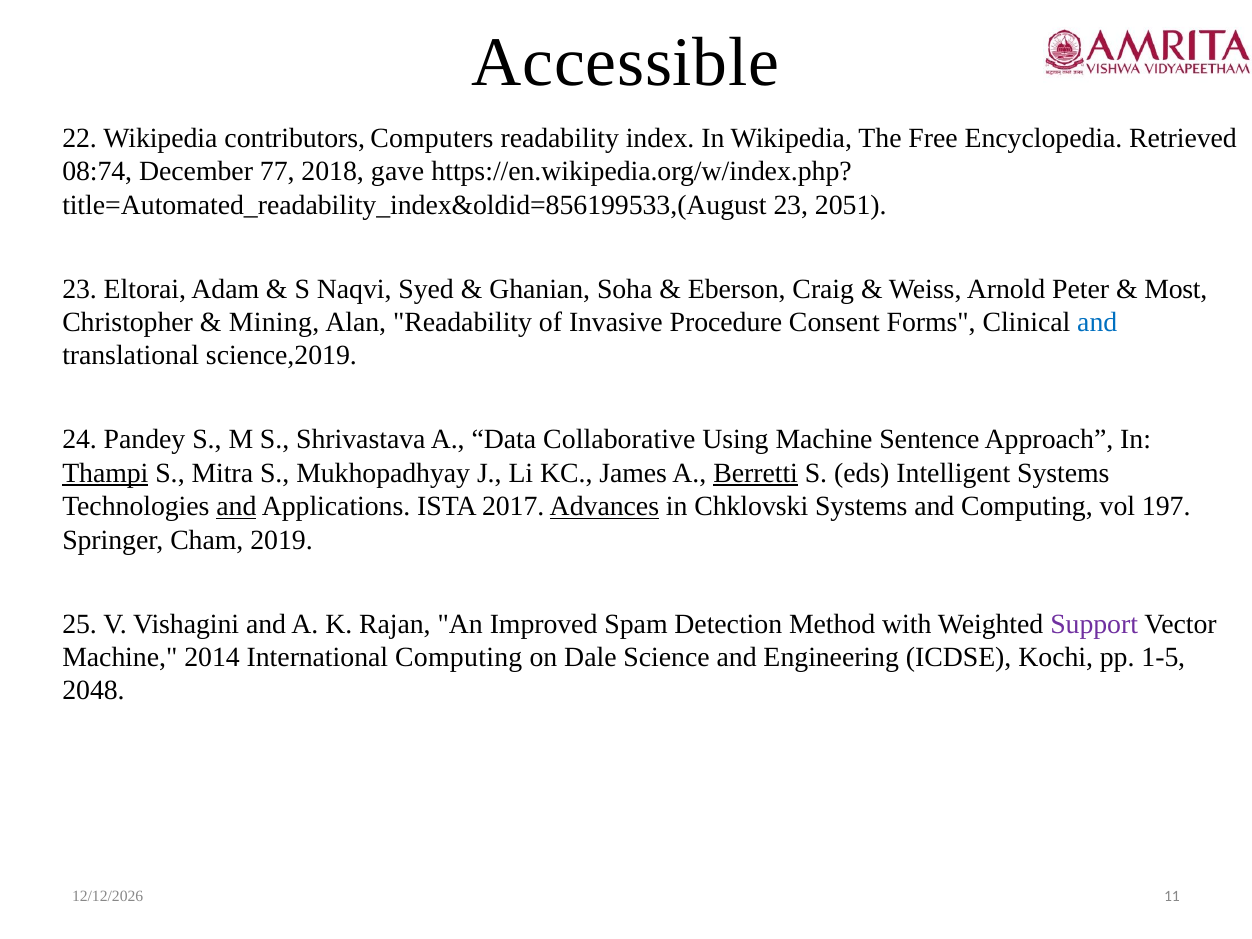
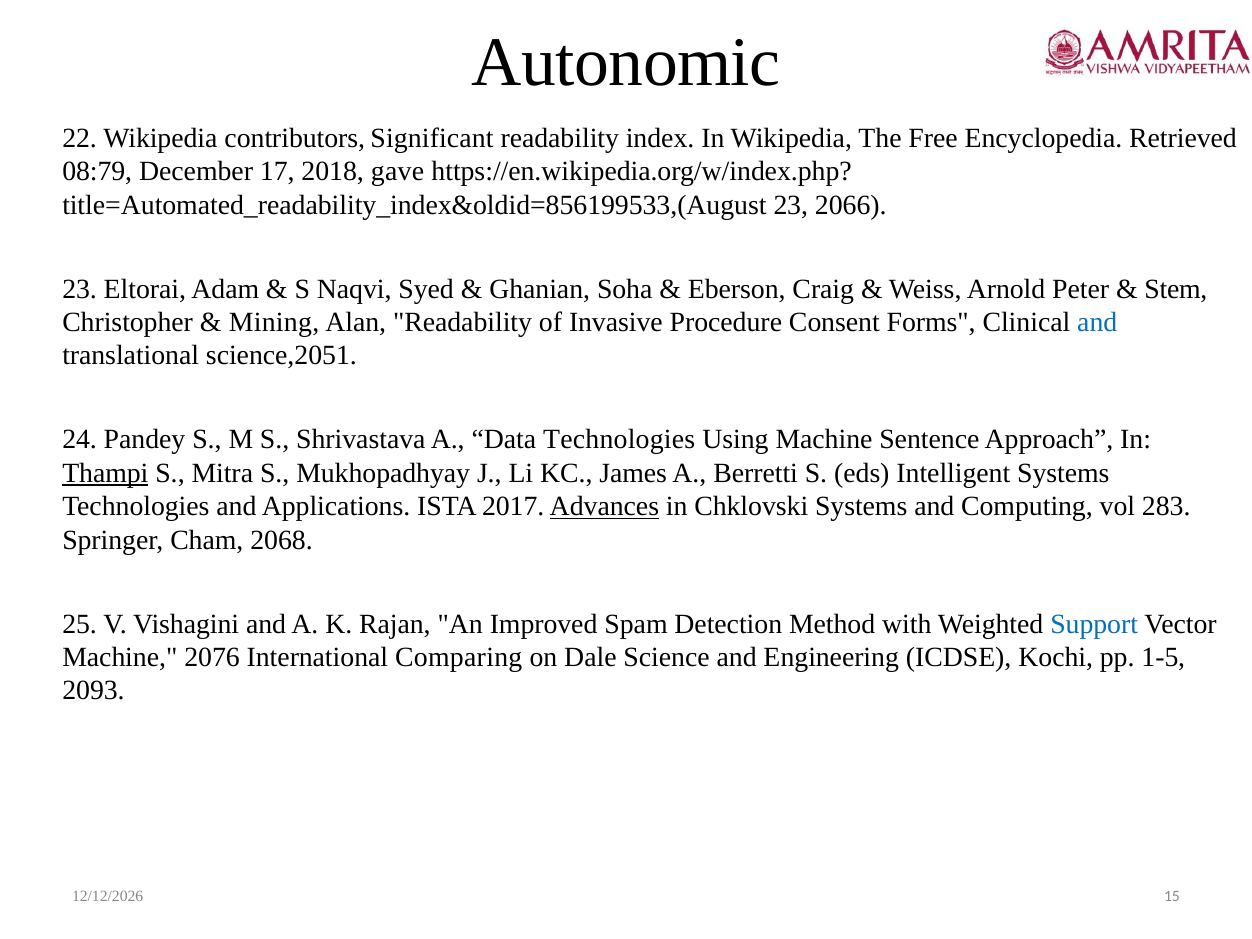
Accessible: Accessible -> Autonomic
Computers: Computers -> Significant
08:74: 08:74 -> 08:79
77: 77 -> 17
2051: 2051 -> 2066
Most: Most -> Stem
science,2019: science,2019 -> science,2051
Data Collaborative: Collaborative -> Technologies
Berretti underline: present -> none
and at (236, 507) underline: present -> none
197: 197 -> 283
2019: 2019 -> 2068
Support colour: purple -> blue
2014: 2014 -> 2076
International Computing: Computing -> Comparing
2048: 2048 -> 2093
11: 11 -> 15
